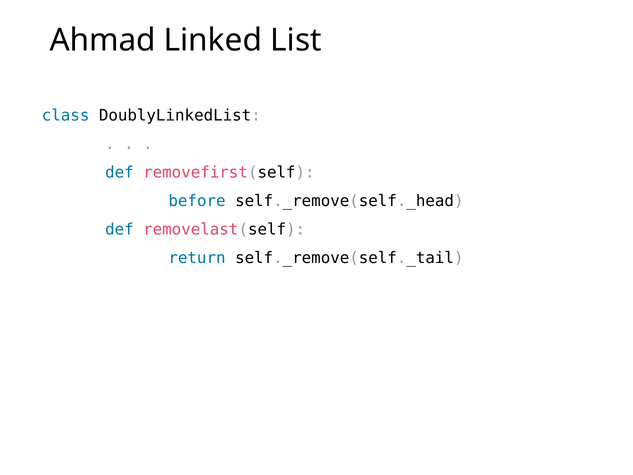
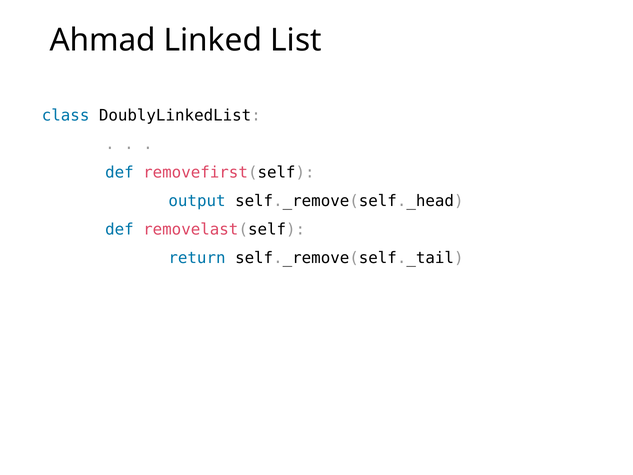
before: before -> output
